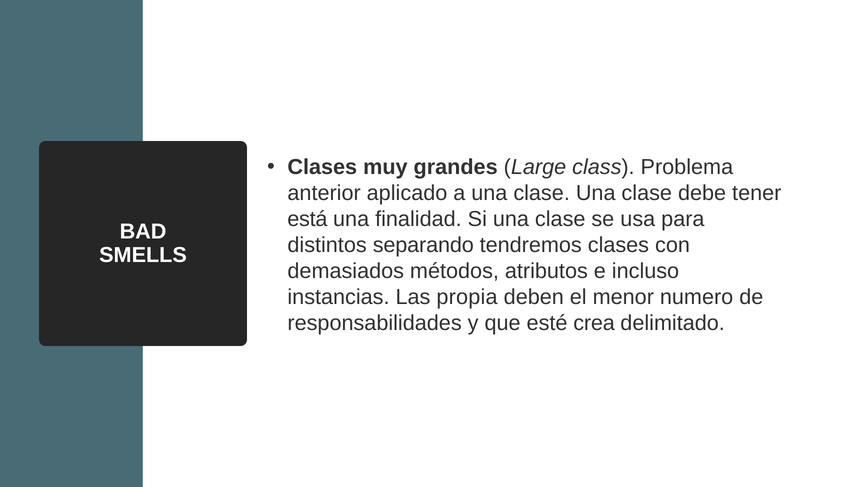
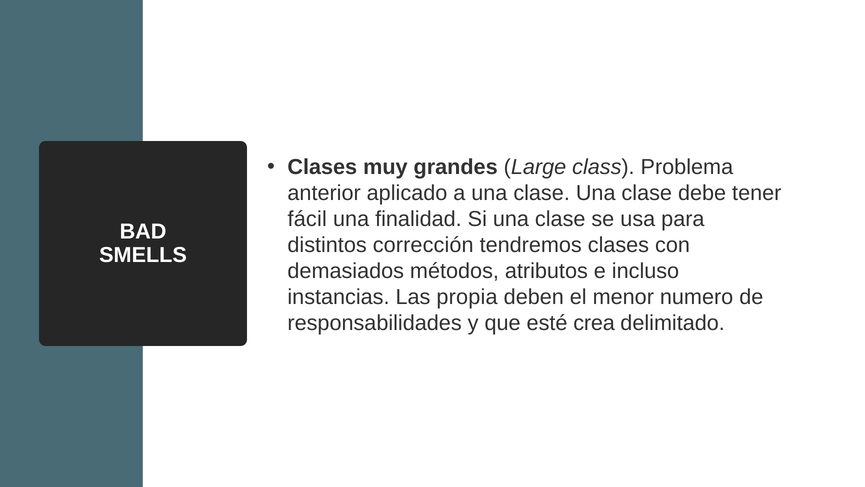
está: está -> fácil
separando: separando -> corrección
